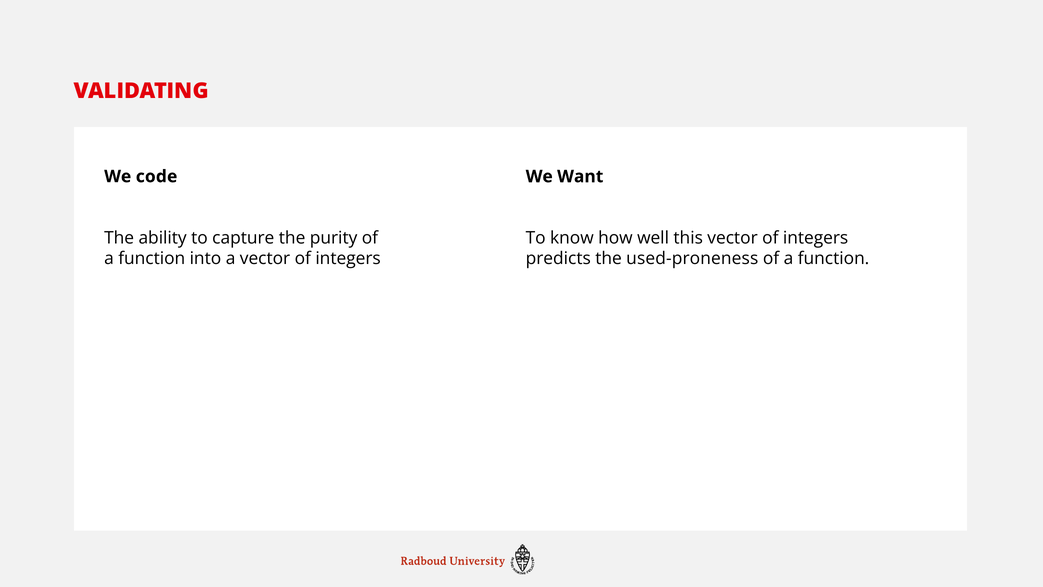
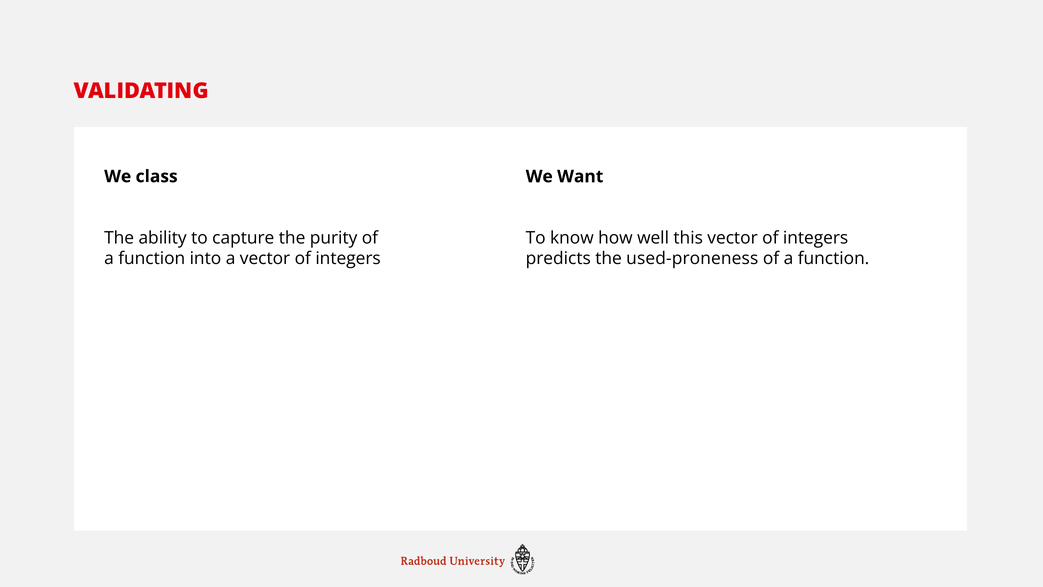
code: code -> class
